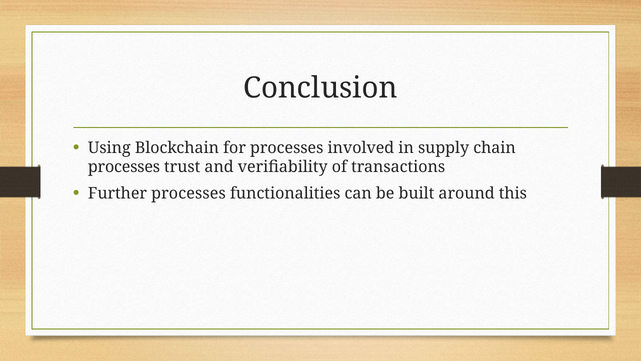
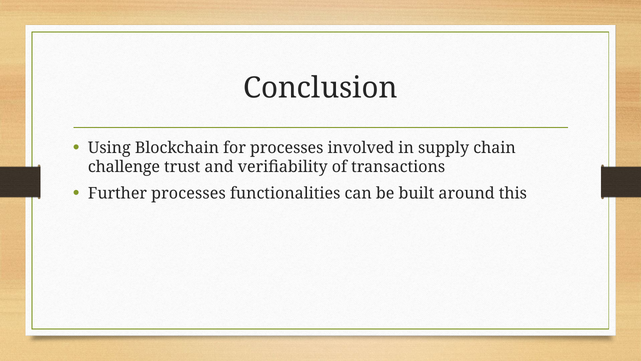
processes at (124, 167): processes -> challenge
